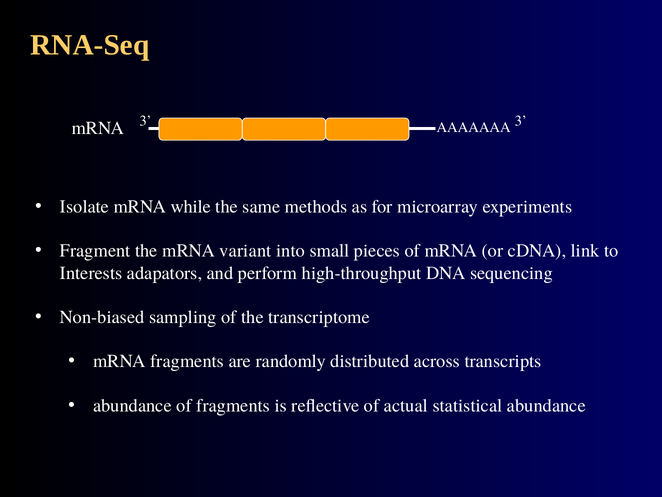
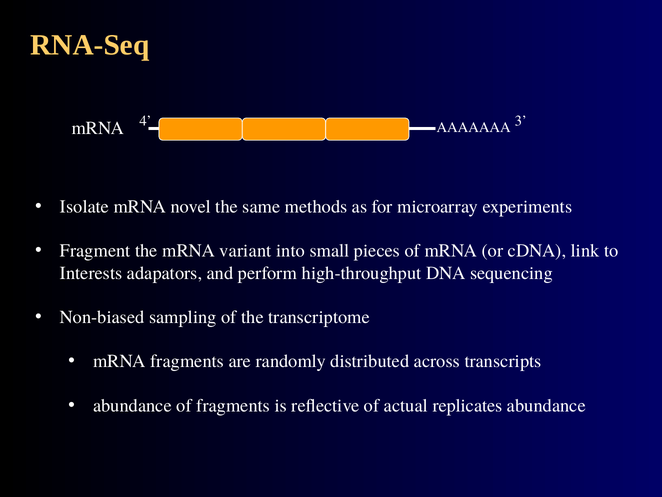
3 at (145, 121): 3 -> 4
while: while -> novel
statistical: statistical -> replicates
